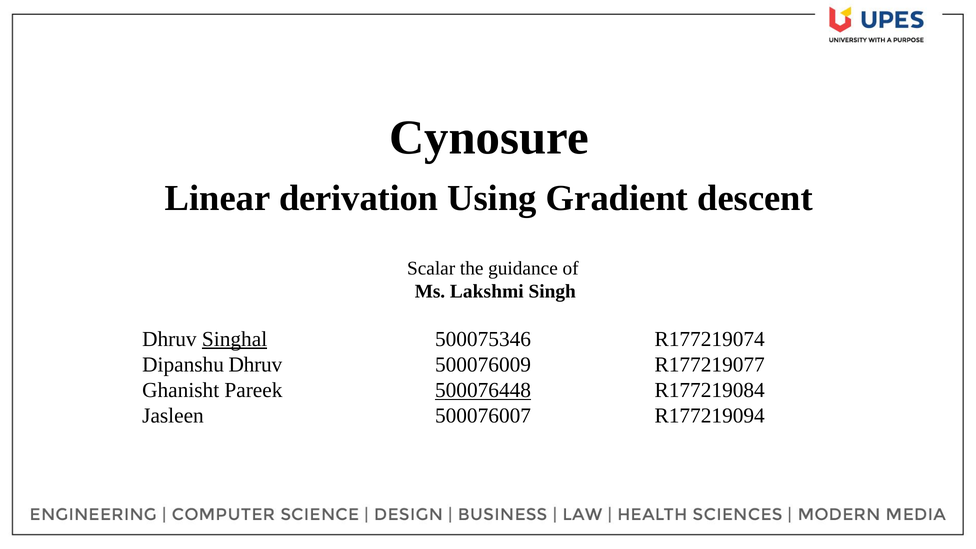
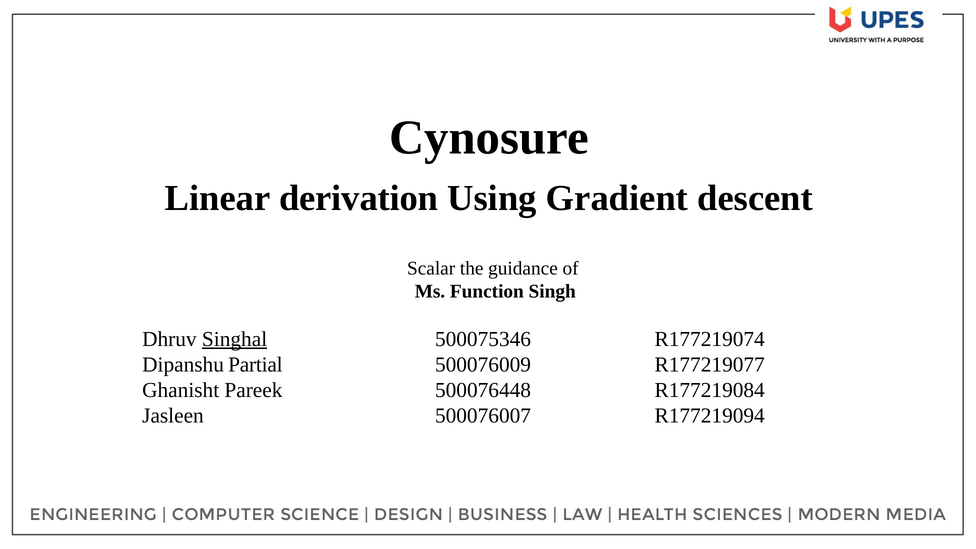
Lakshmi: Lakshmi -> Function
Dipanshu Dhruv: Dhruv -> Partial
500076448 underline: present -> none
